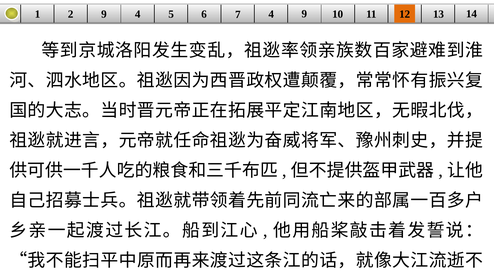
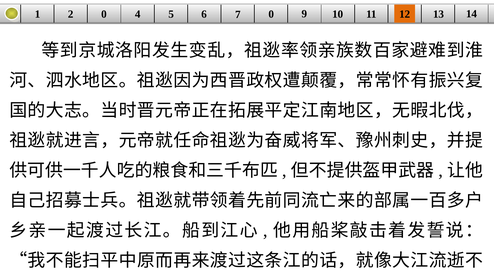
2 9: 9 -> 0
7 4: 4 -> 0
